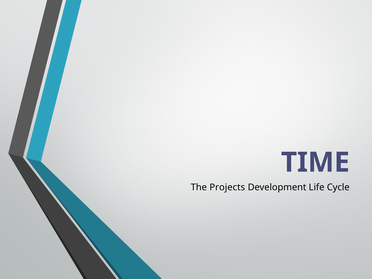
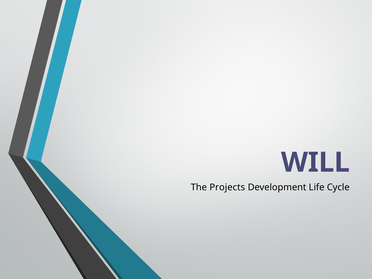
TIME: TIME -> WILL
